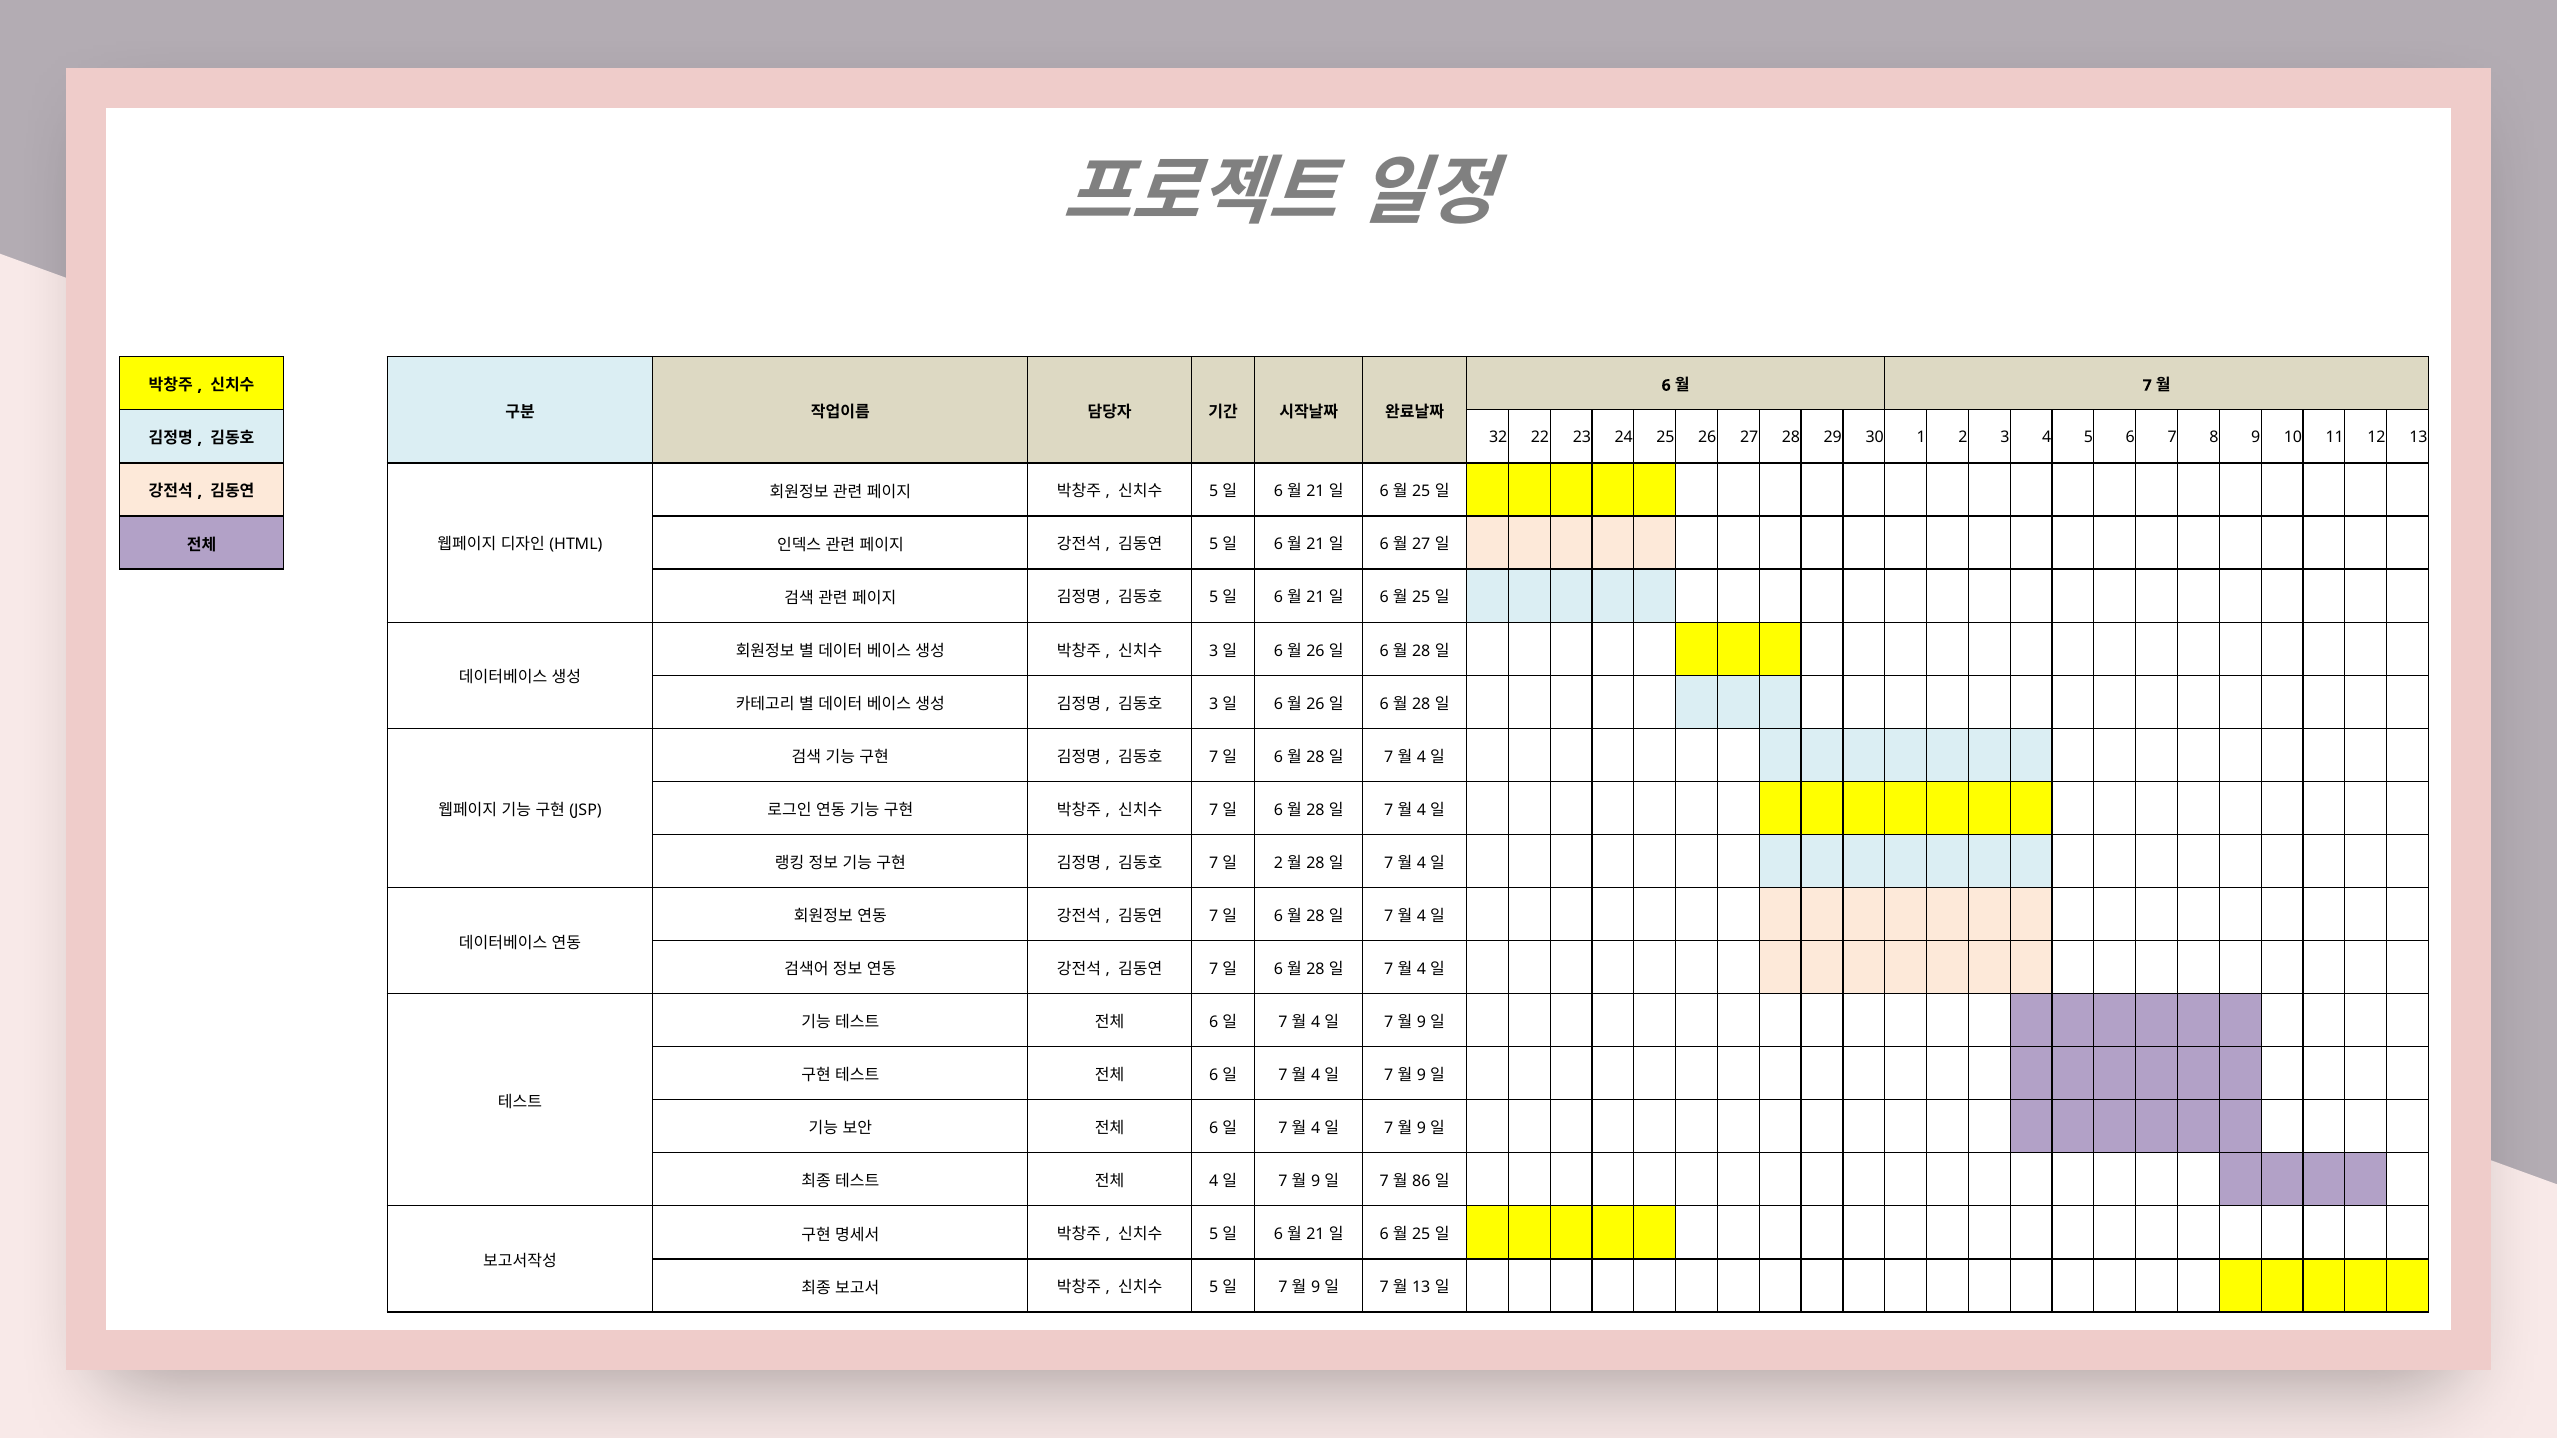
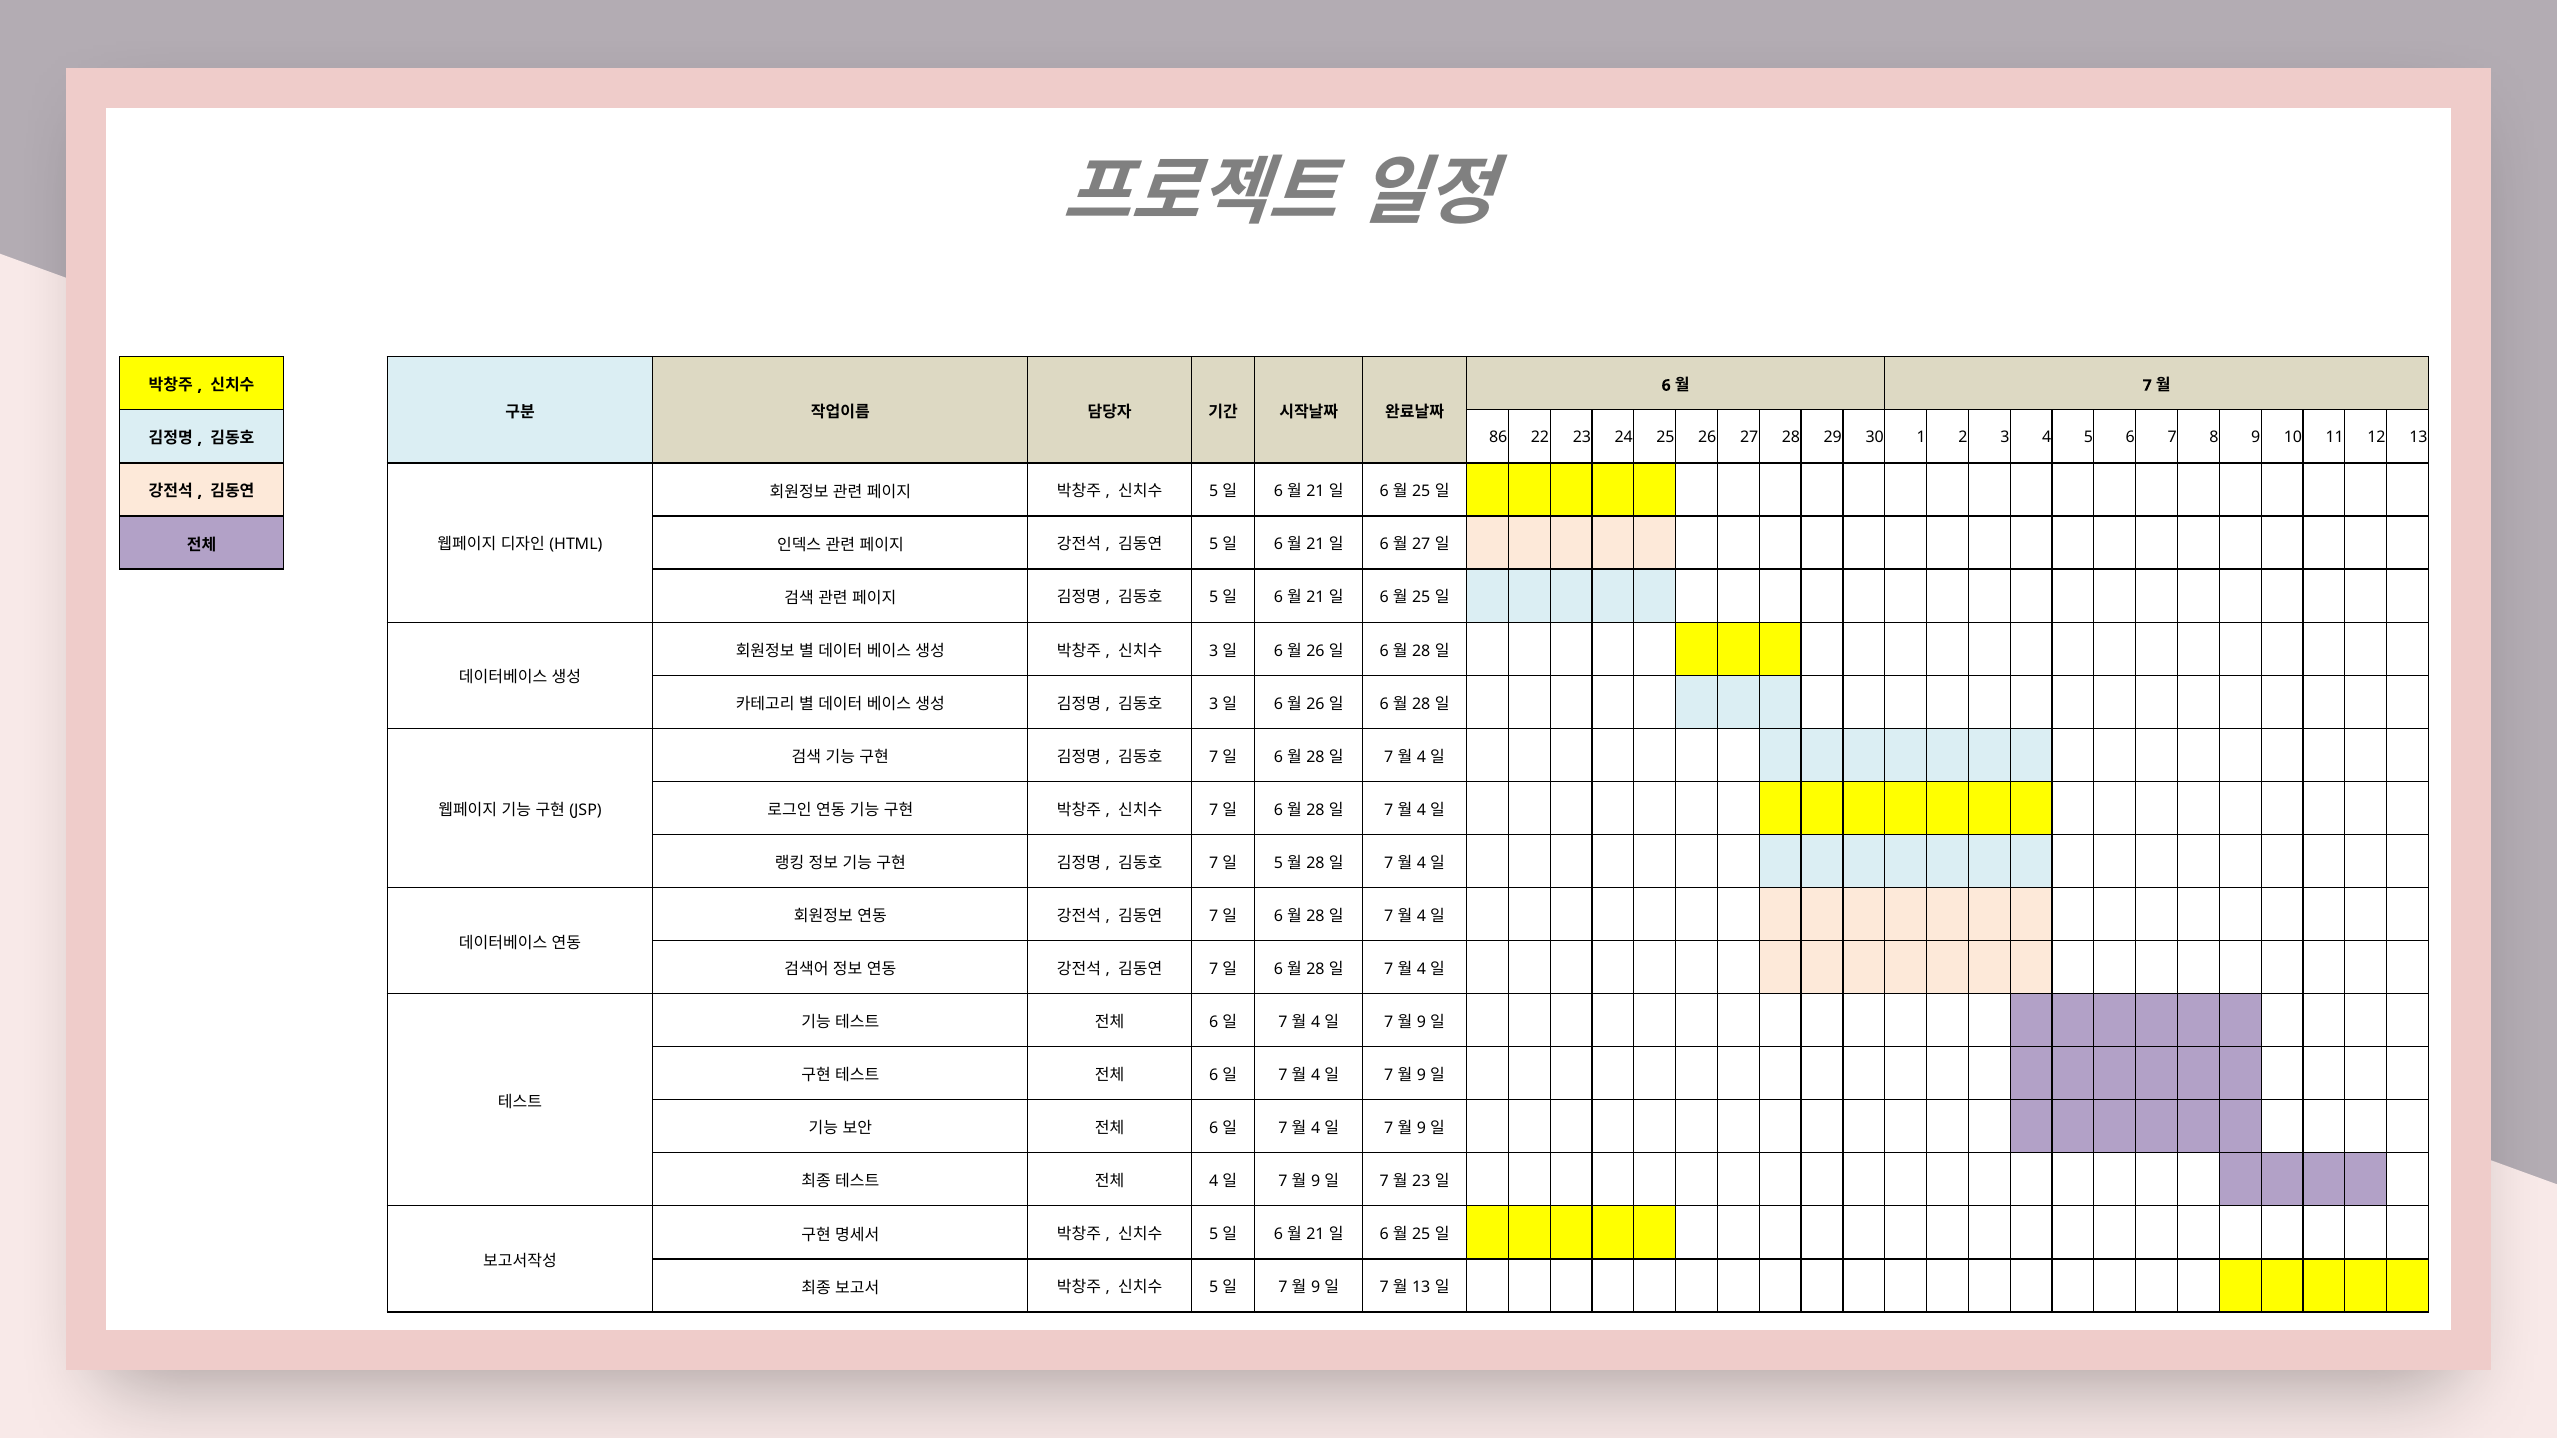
32: 32 -> 86
2 at (1278, 863): 2 -> 5
86 at (1421, 1182): 86 -> 23
